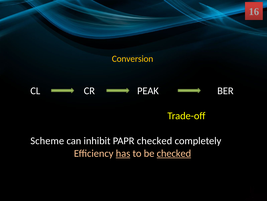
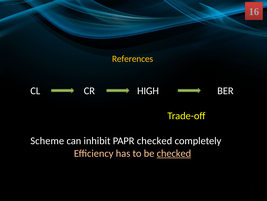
Conversion: Conversion -> References
PEAK: PEAK -> HIGH
has underline: present -> none
